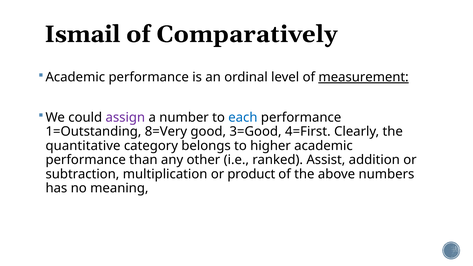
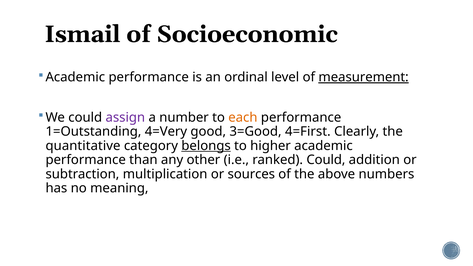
Comparatively: Comparatively -> Socioeconomic
each colour: blue -> orange
8=Very: 8=Very -> 4=Very
belongs underline: none -> present
ranked Assist: Assist -> Could
product: product -> sources
